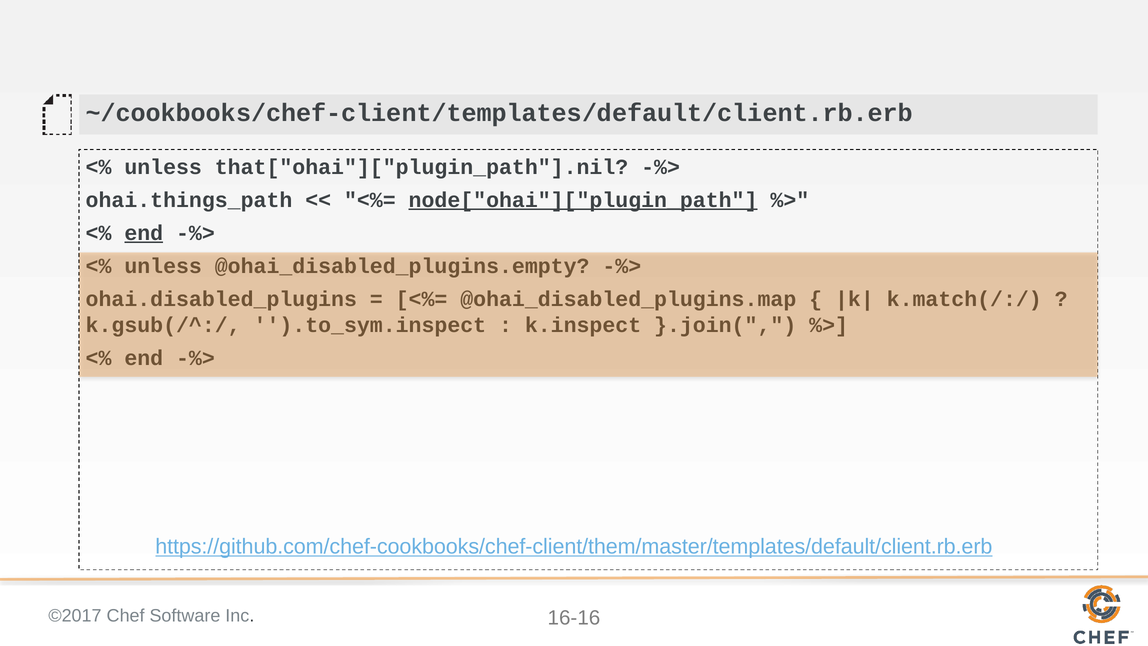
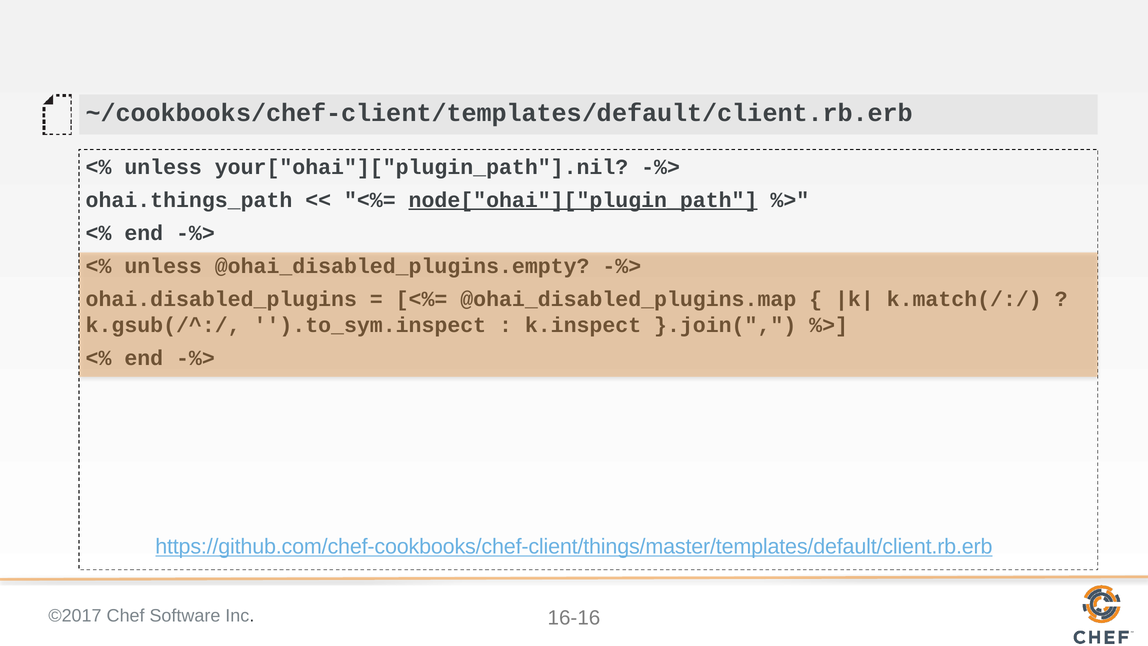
that["ohai"]["plugin_path"].nil: that["ohai"]["plugin_path"].nil -> your["ohai"]["plugin_path"].nil
end at (144, 233) underline: present -> none
https://github.com/chef-cookbooks/chef-client/them/master/templates/default/client.rb.erb: https://github.com/chef-cookbooks/chef-client/them/master/templates/default/client.rb.erb -> https://github.com/chef-cookbooks/chef-client/things/master/templates/default/client.rb.erb
